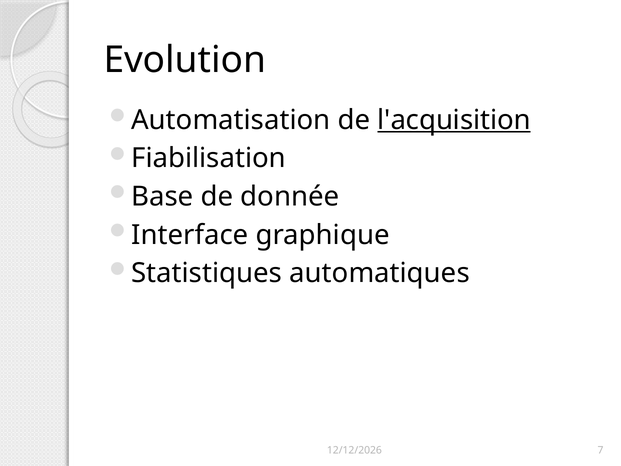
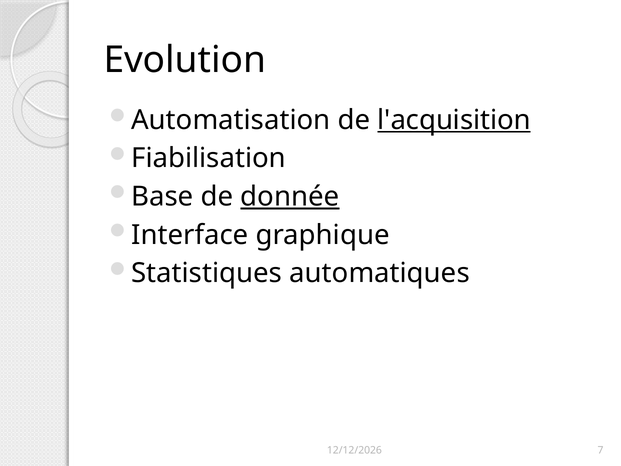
donnée underline: none -> present
